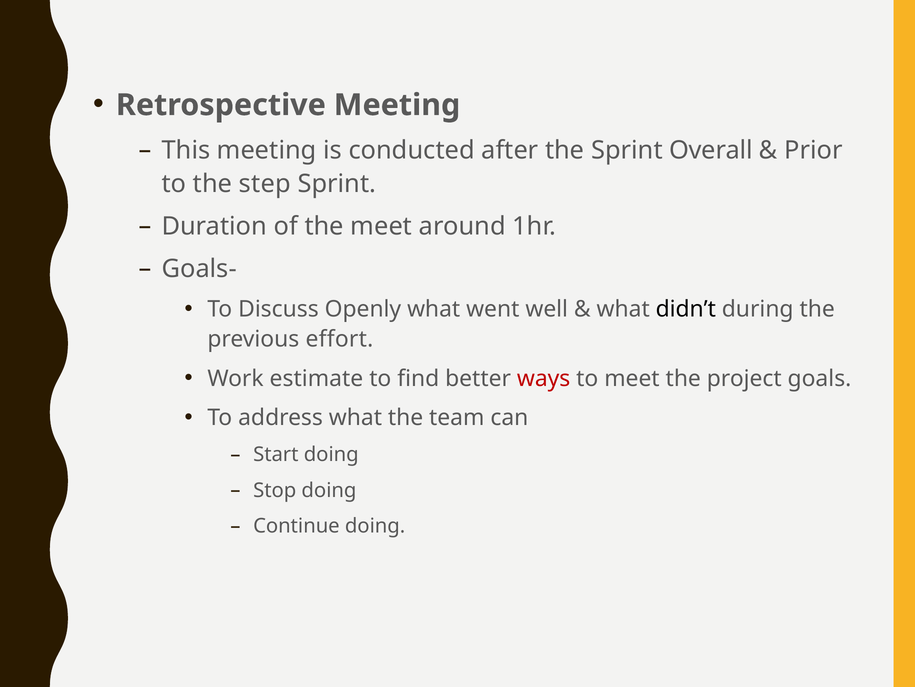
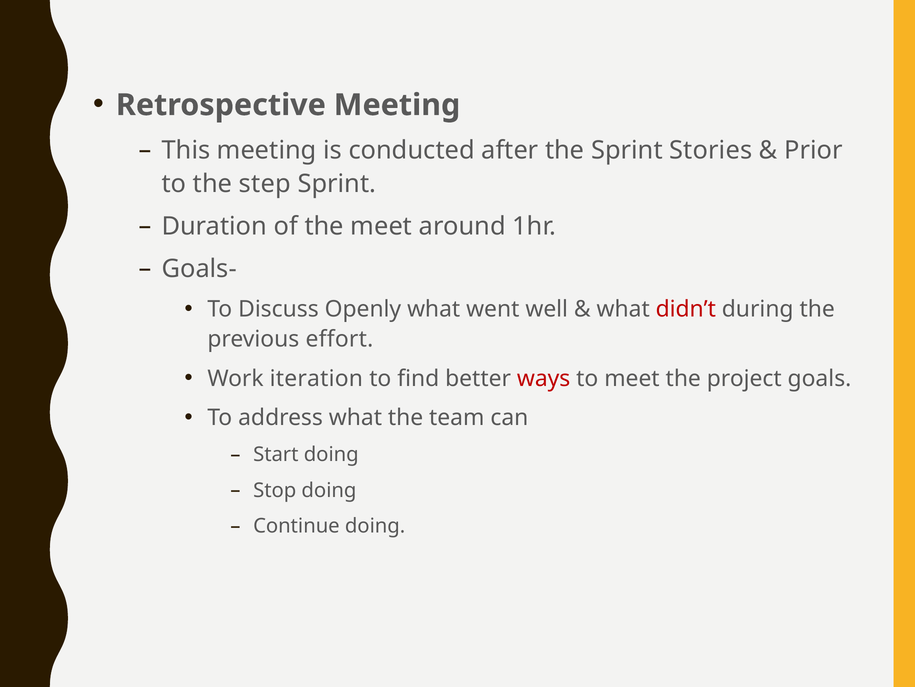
Overall: Overall -> Stories
didn’t colour: black -> red
estimate: estimate -> iteration
